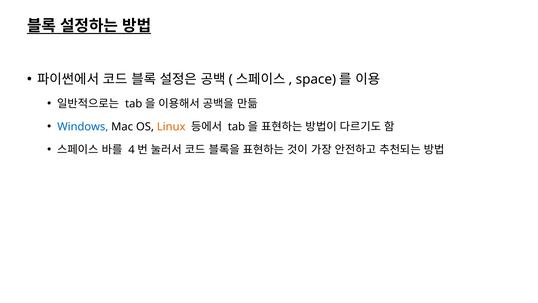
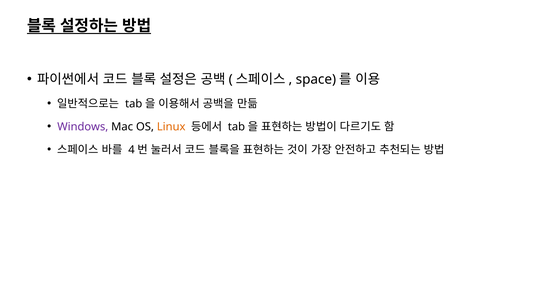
Windows colour: blue -> purple
